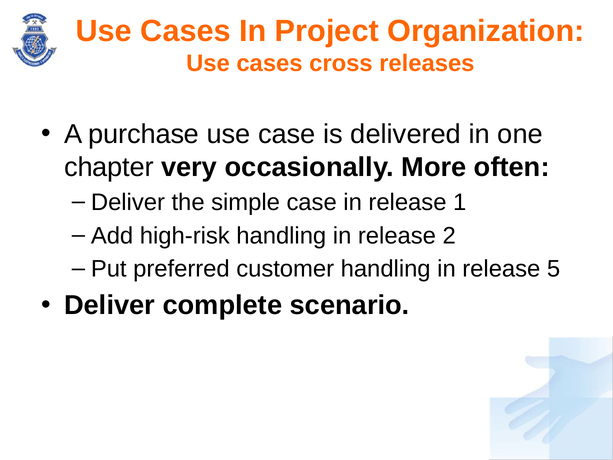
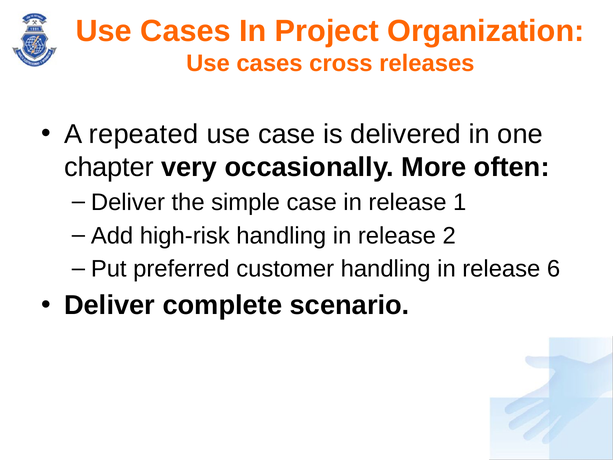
purchase: purchase -> repeated
5: 5 -> 6
